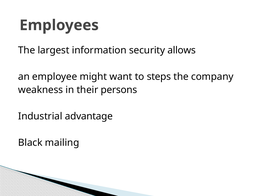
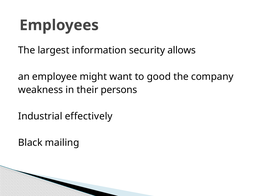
steps: steps -> good
advantage: advantage -> effectively
